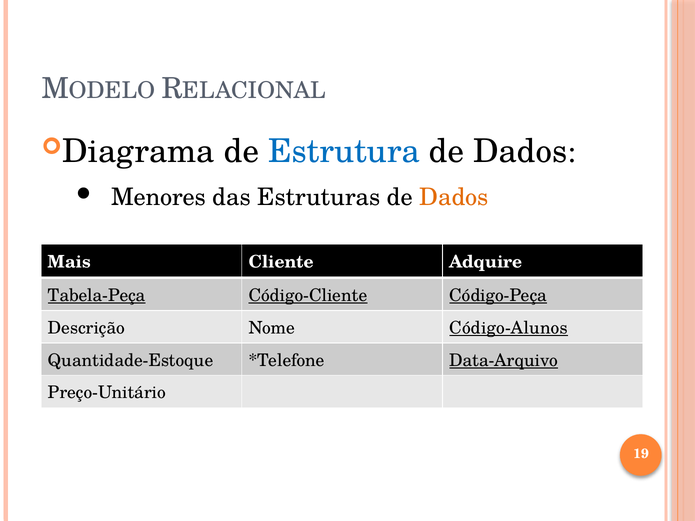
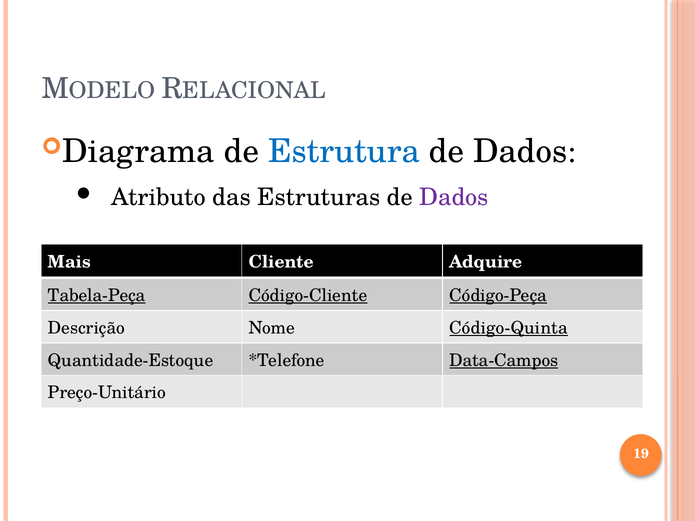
Menores: Menores -> Atributo
Dados at (454, 197) colour: orange -> purple
Código-Alunos: Código-Alunos -> Código-Quinta
Data-Arquivo: Data-Arquivo -> Data-Campos
